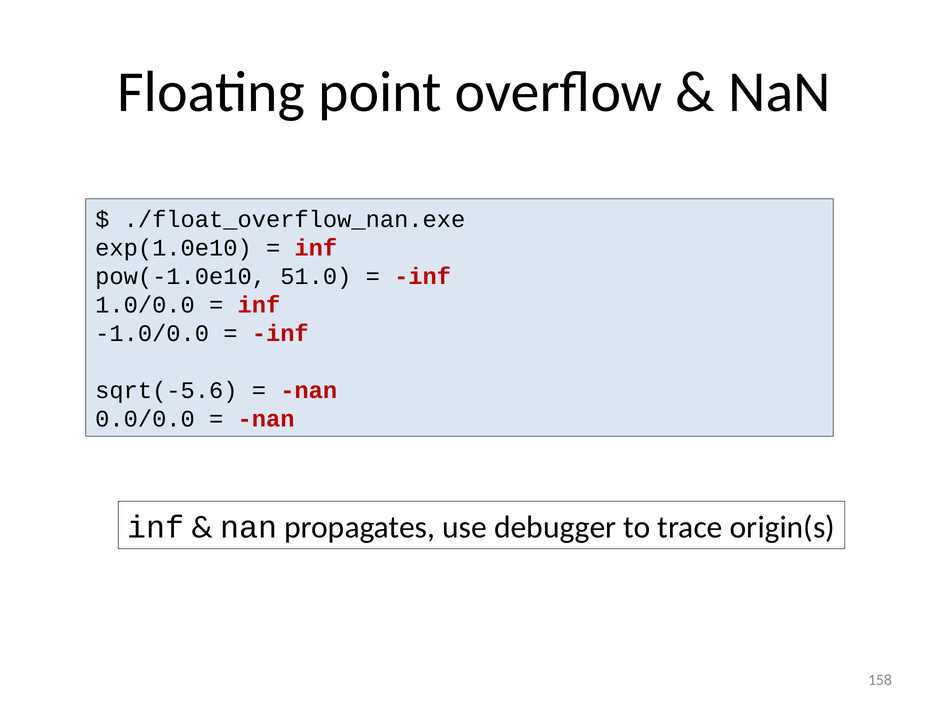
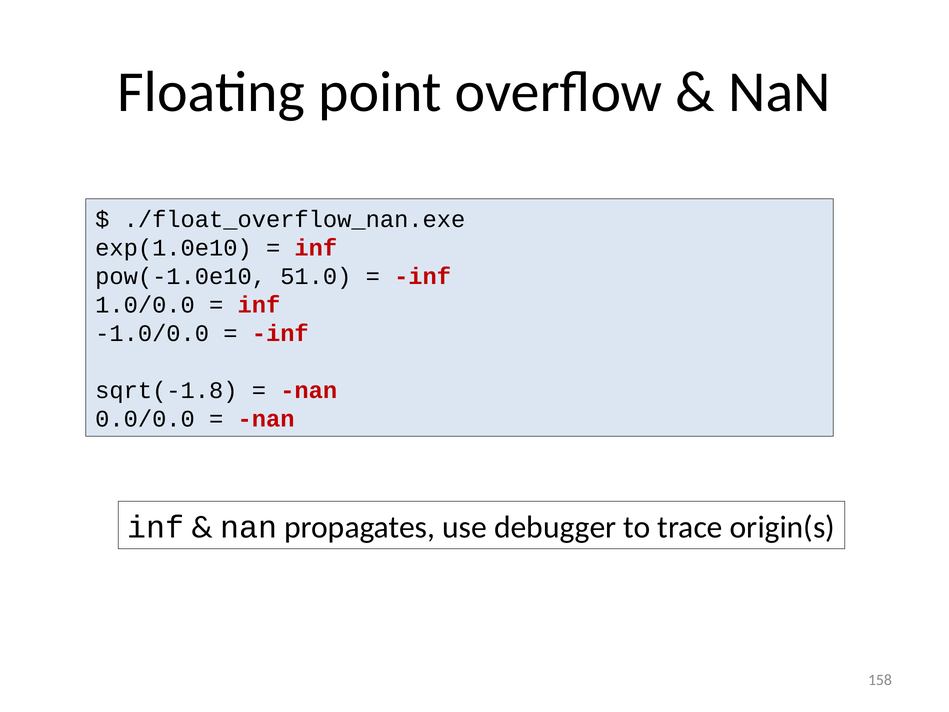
sqrt(-5.6: sqrt(-5.6 -> sqrt(-1.8
